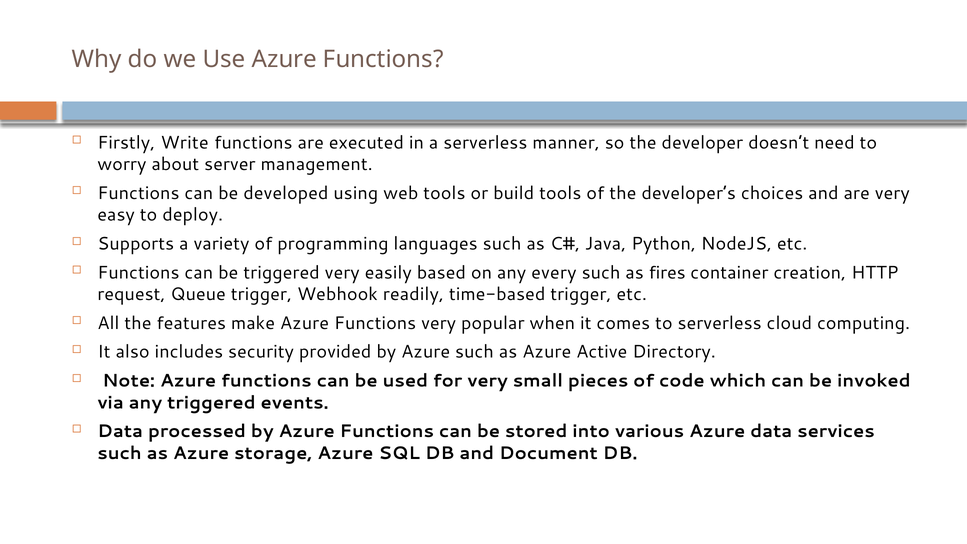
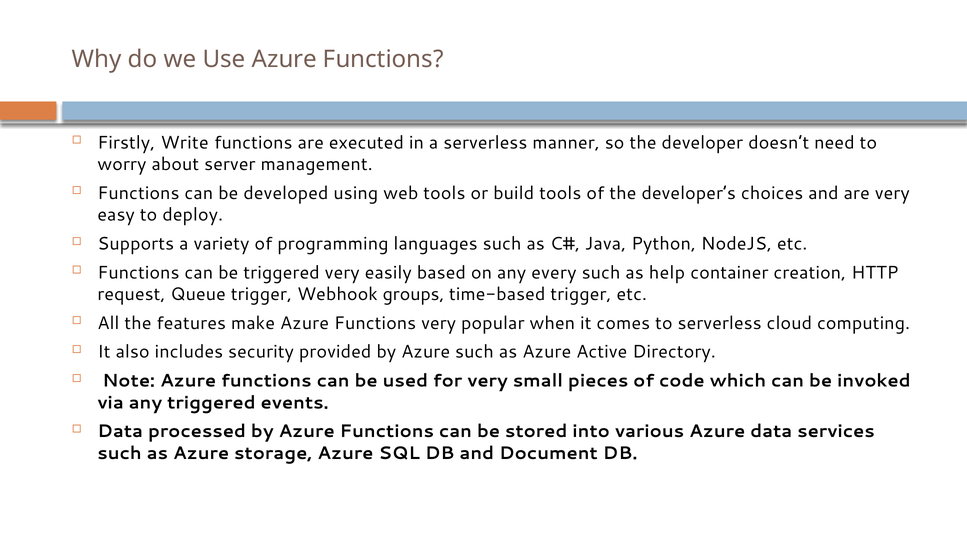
fires: fires -> help
readily: readily -> groups
